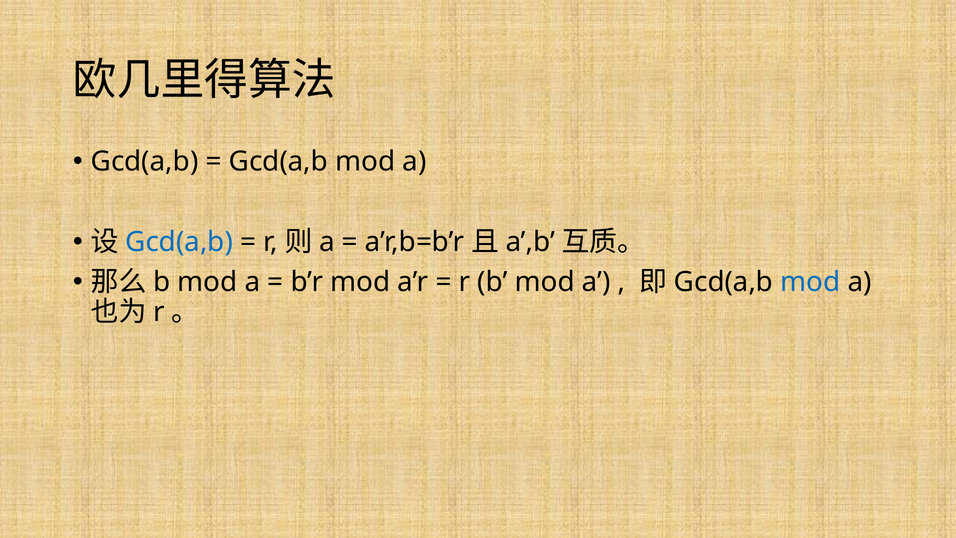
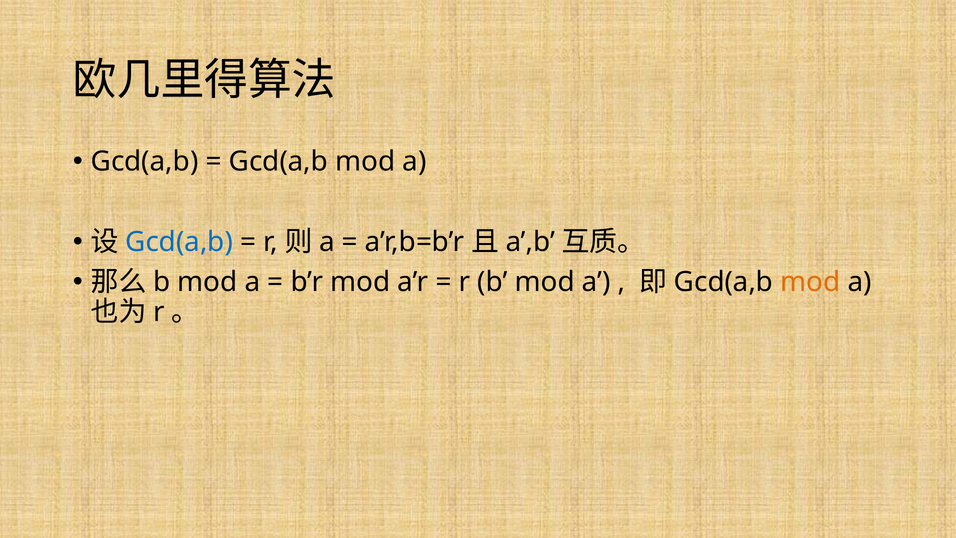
mod at (810, 282) colour: blue -> orange
